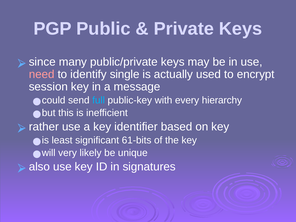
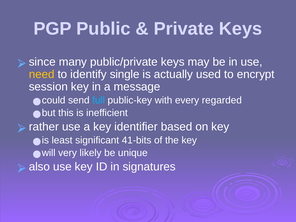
need colour: pink -> yellow
hierarchy: hierarchy -> regarded
61-bits: 61-bits -> 41-bits
